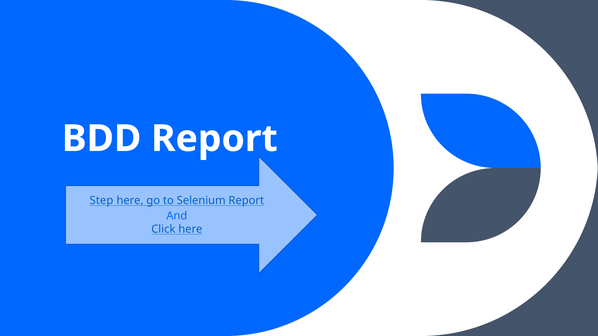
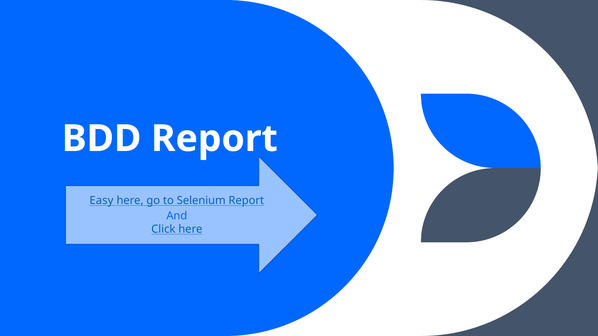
Step: Step -> Easy
